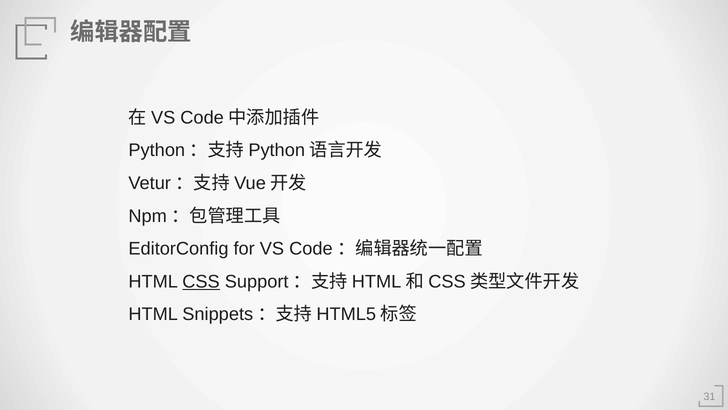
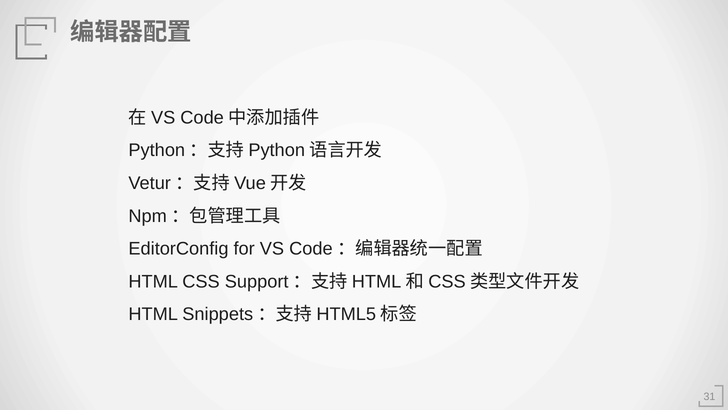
CSS underline: present -> none
